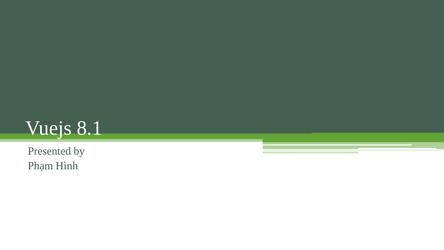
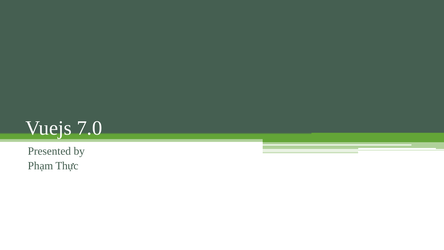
8.1: 8.1 -> 7.0
Hình: Hình -> Thực
